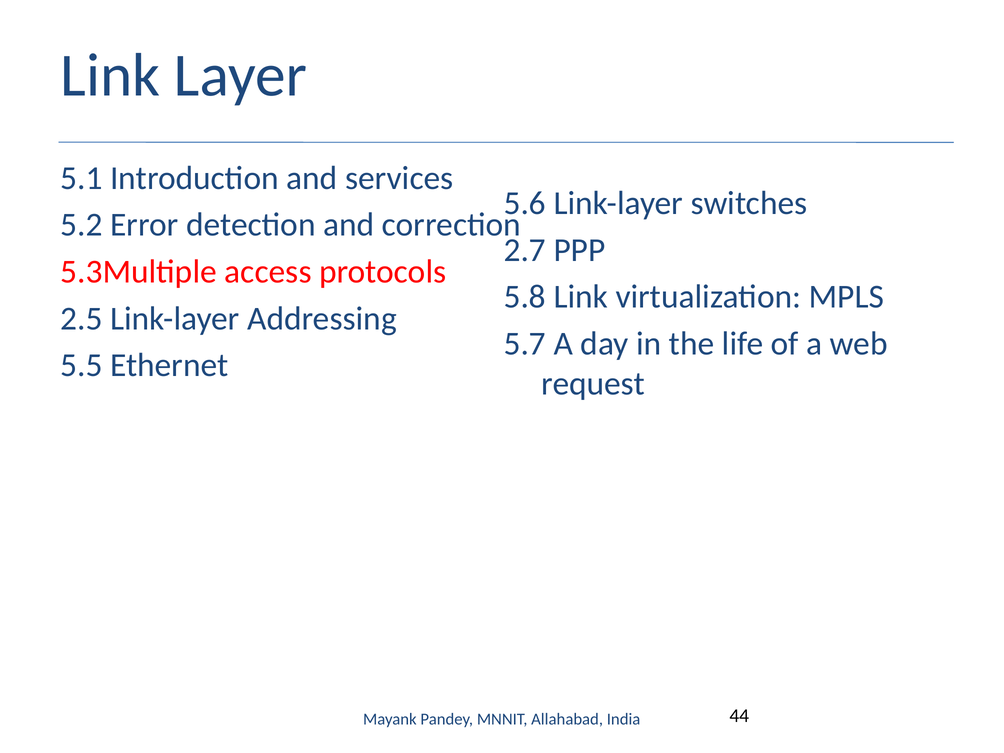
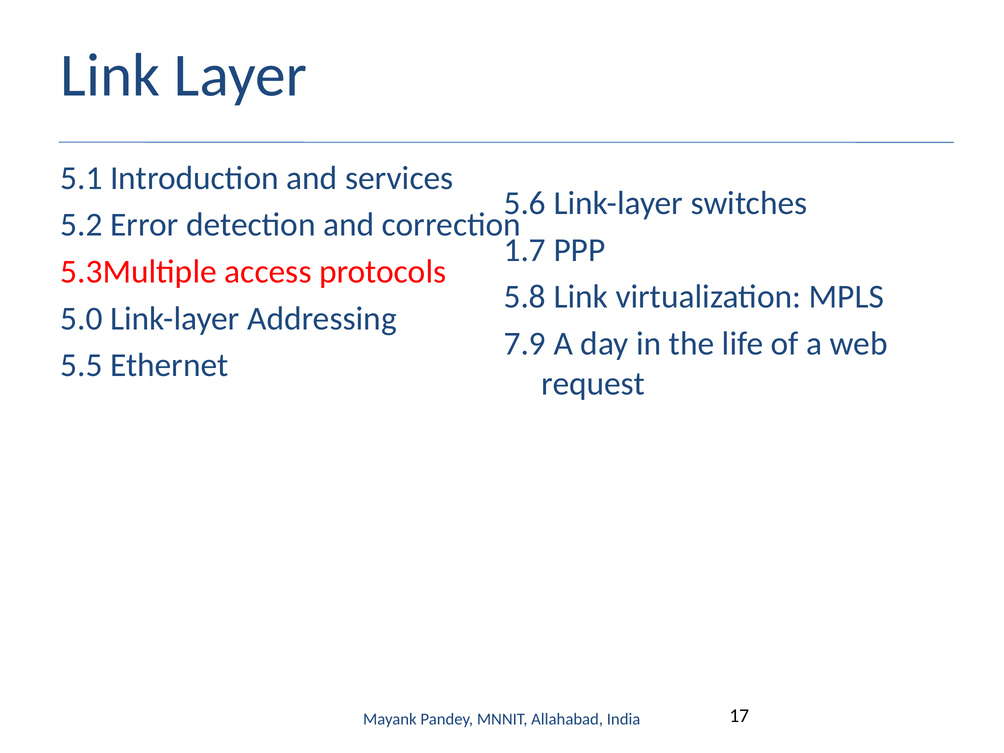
2.7: 2.7 -> 1.7
2.5: 2.5 -> 5.0
5.7: 5.7 -> 7.9
44: 44 -> 17
